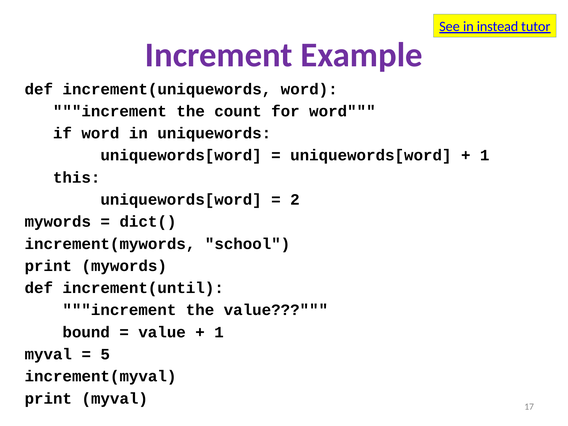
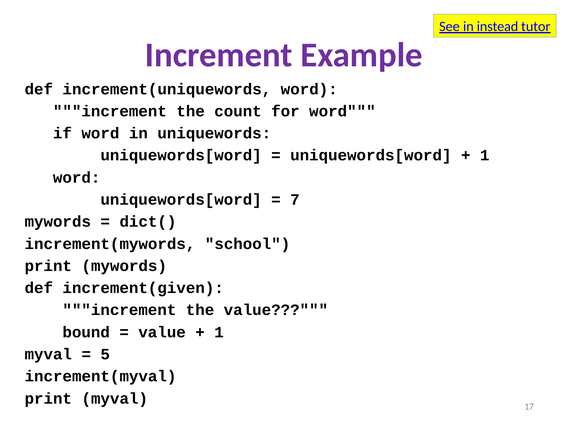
this at (77, 178): this -> word
2: 2 -> 7
increment(until: increment(until -> increment(given
